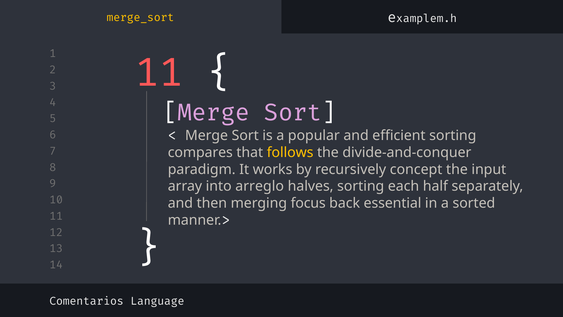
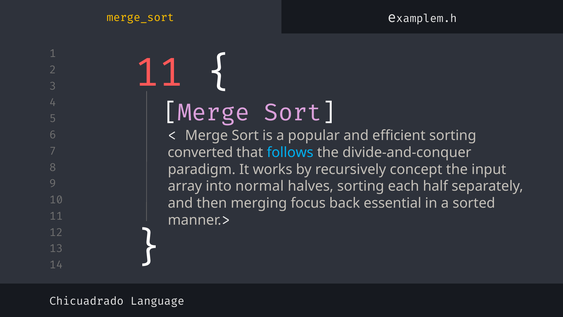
compares: compares -> converted
follows colour: yellow -> light blue
arreglo: arreglo -> normal
Comentarios: Comentarios -> Chicuadrado
